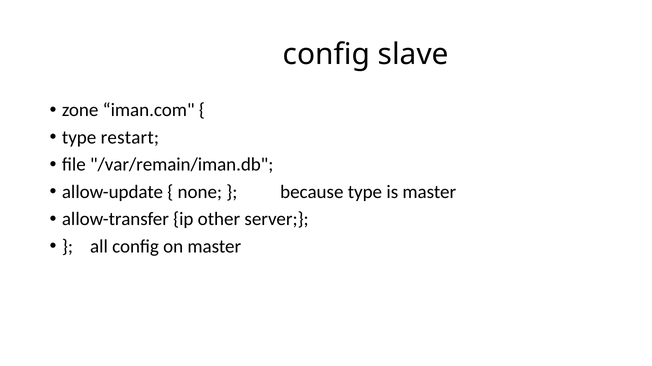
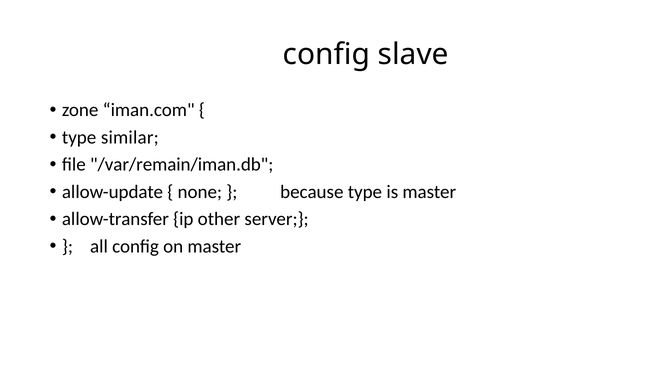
restart: restart -> similar
